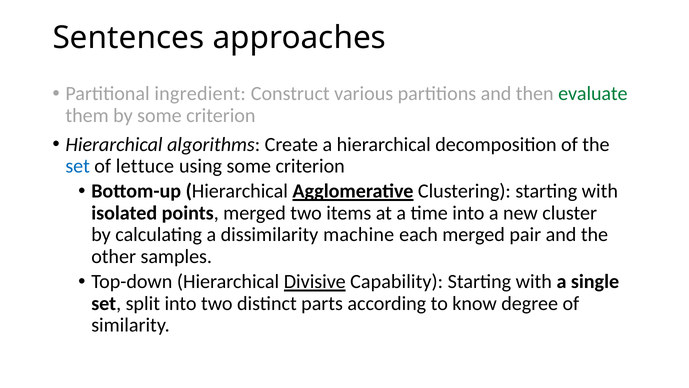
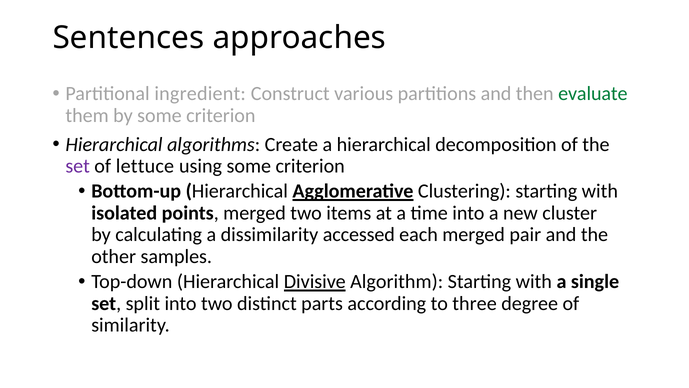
set at (78, 166) colour: blue -> purple
machine: machine -> accessed
Capability: Capability -> Algorithm
know: know -> three
